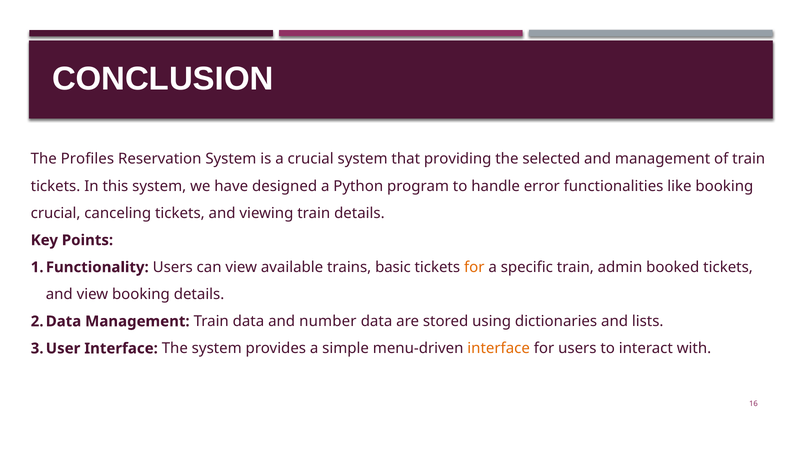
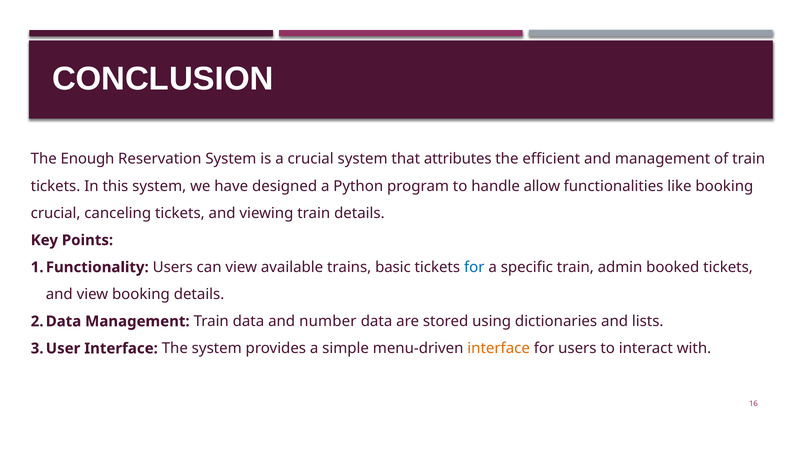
Profiles: Profiles -> Enough
providing: providing -> attributes
selected: selected -> efficient
error: error -> allow
for at (474, 267) colour: orange -> blue
